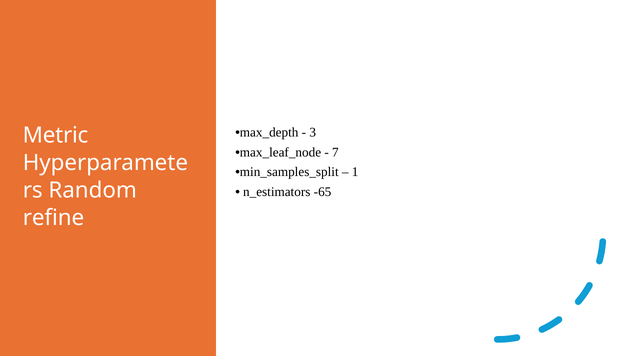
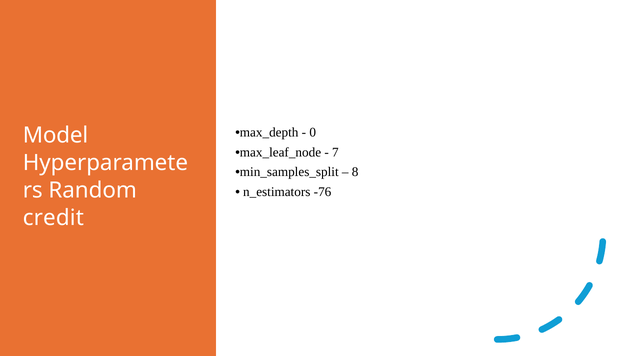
3: 3 -> 0
Metric: Metric -> Model
1: 1 -> 8
-65: -65 -> -76
refine: refine -> credit
